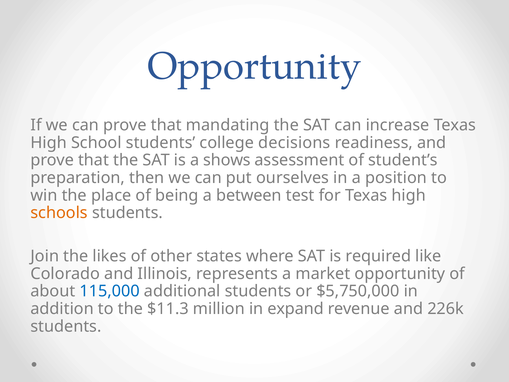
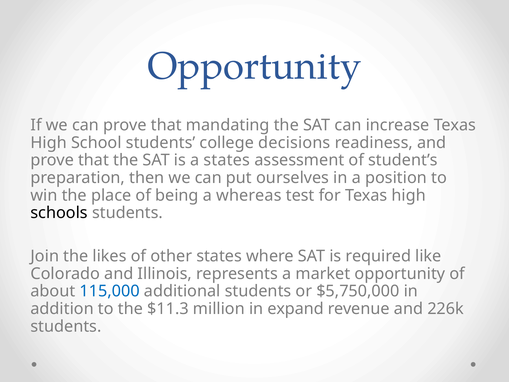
a shows: shows -> states
between: between -> whereas
schools colour: orange -> black
